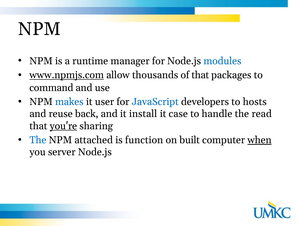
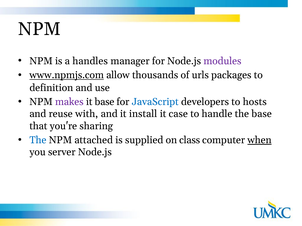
runtime: runtime -> handles
modules colour: blue -> purple
of that: that -> urls
command: command -> definition
makes colour: blue -> purple
it user: user -> base
back: back -> with
the read: read -> base
you're underline: present -> none
function: function -> supplied
built: built -> class
